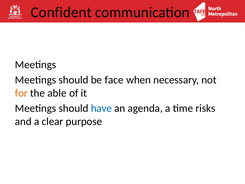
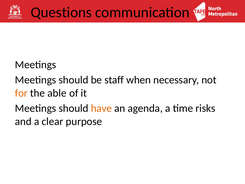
Confident: Confident -> Questions
face: face -> staff
have colour: blue -> orange
